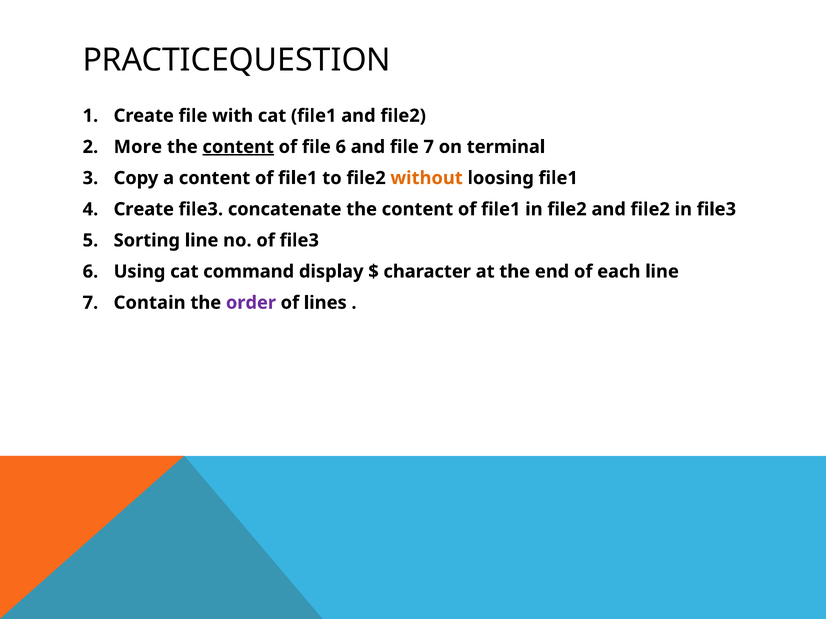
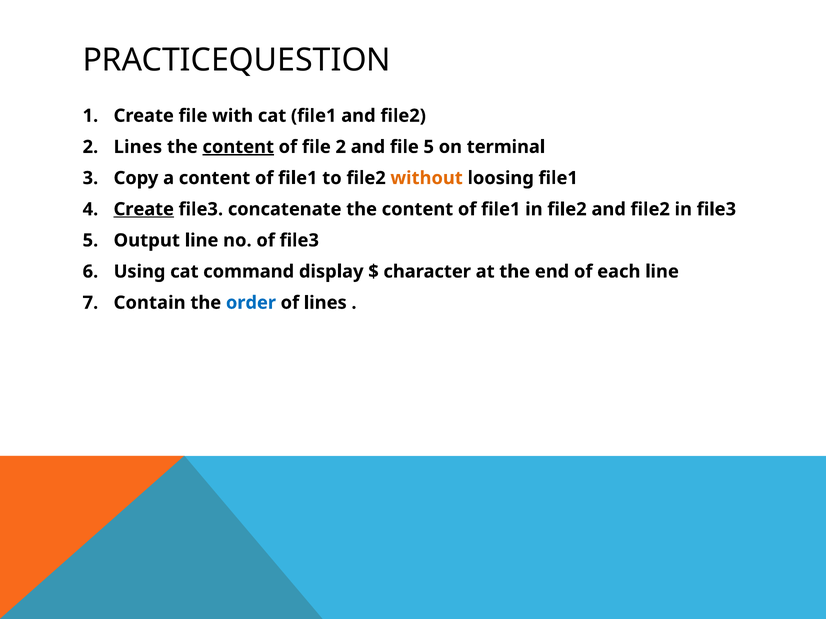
2 More: More -> Lines
file 6: 6 -> 2
file 7: 7 -> 5
Create at (144, 209) underline: none -> present
Sorting: Sorting -> Output
order colour: purple -> blue
